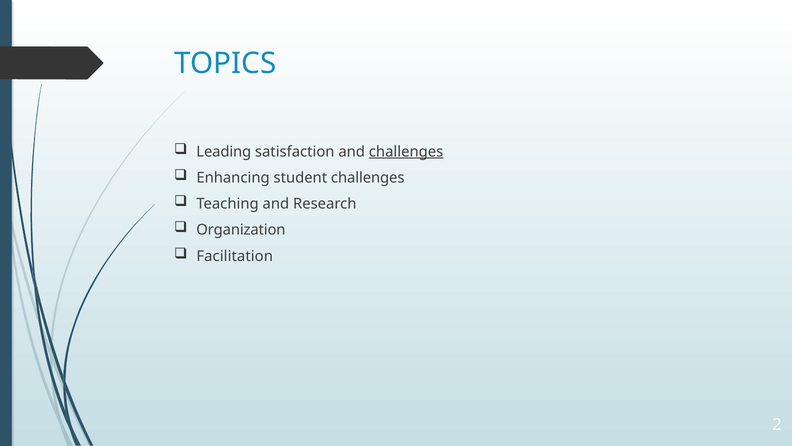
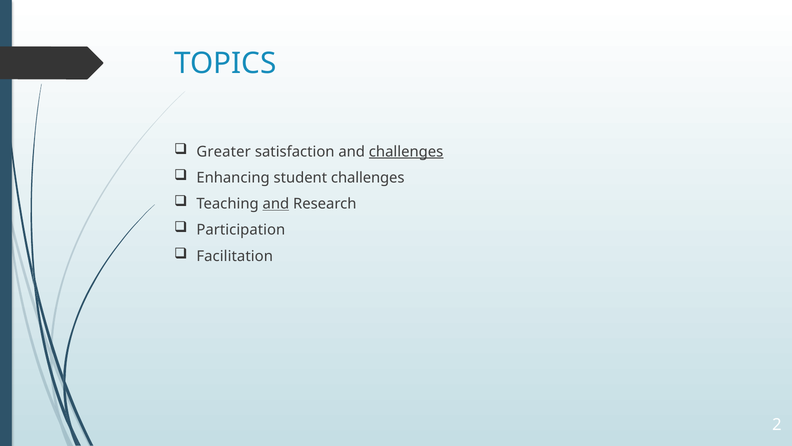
Leading: Leading -> Greater
and at (276, 204) underline: none -> present
Organization: Organization -> Participation
